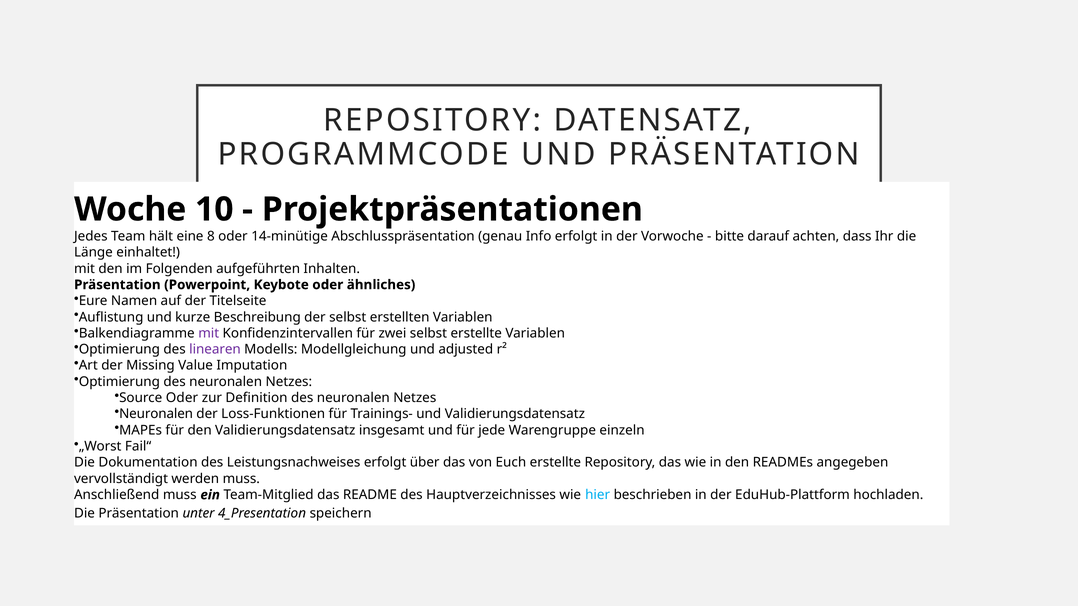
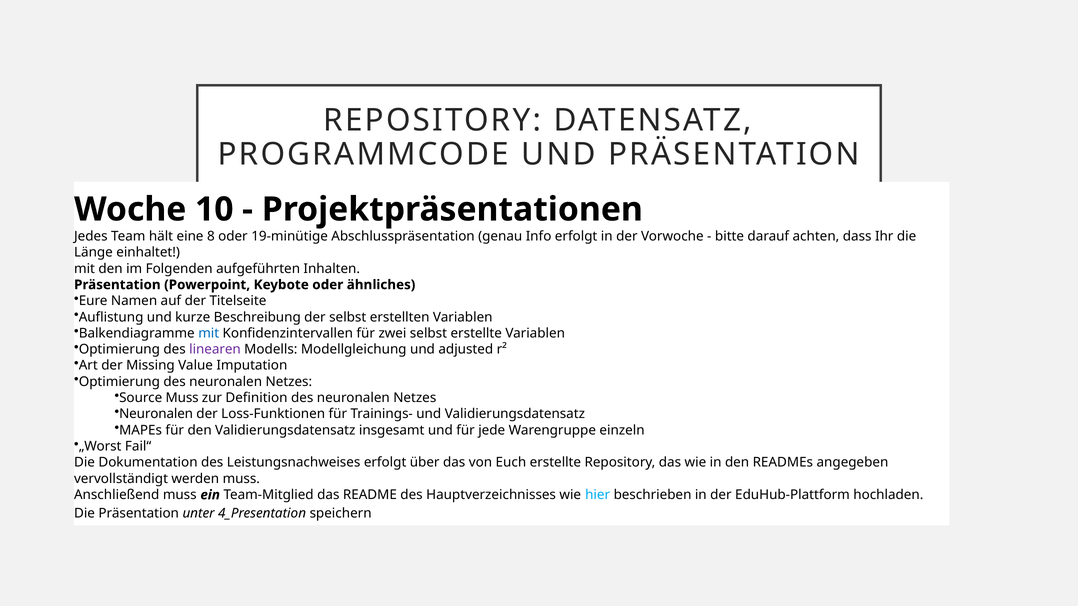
14-minütige: 14-minütige -> 19-minütige
mit at (209, 333) colour: purple -> blue
Source Oder: Oder -> Muss
